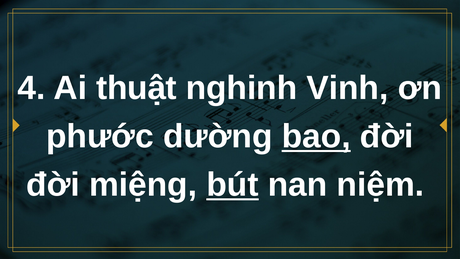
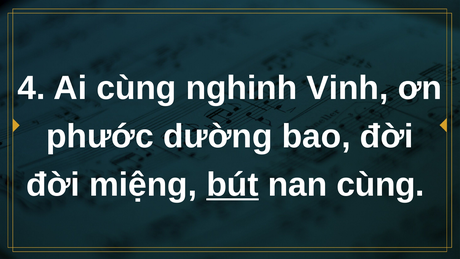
Ai thuật: thuật -> cùng
bao underline: present -> none
nan niệm: niệm -> cùng
